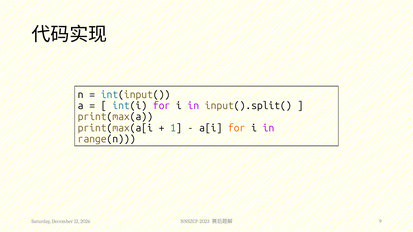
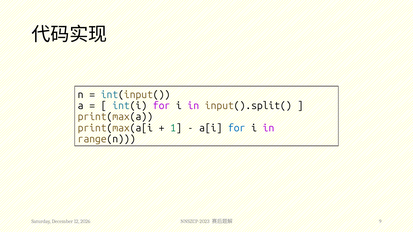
for at (237, 128) colour: orange -> blue
